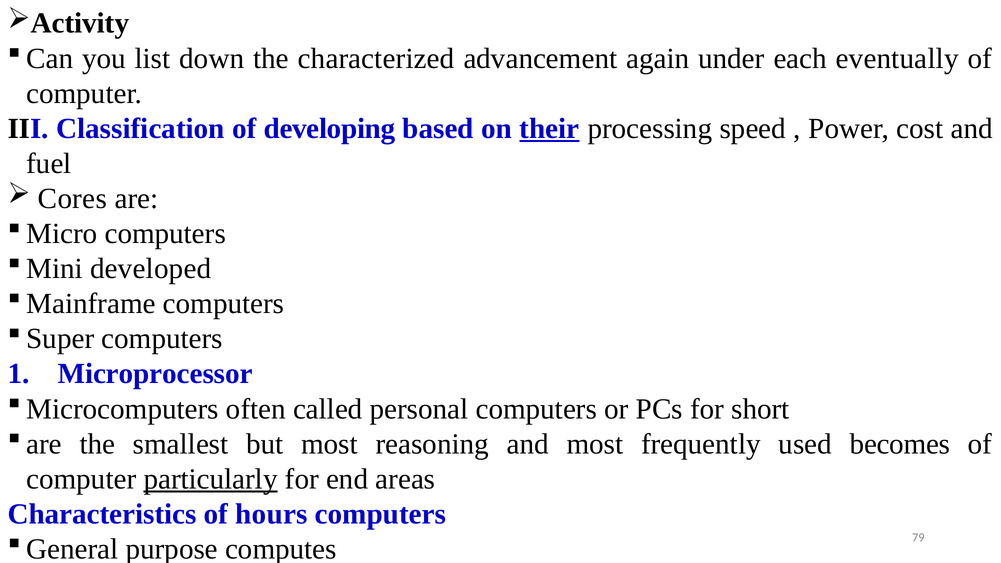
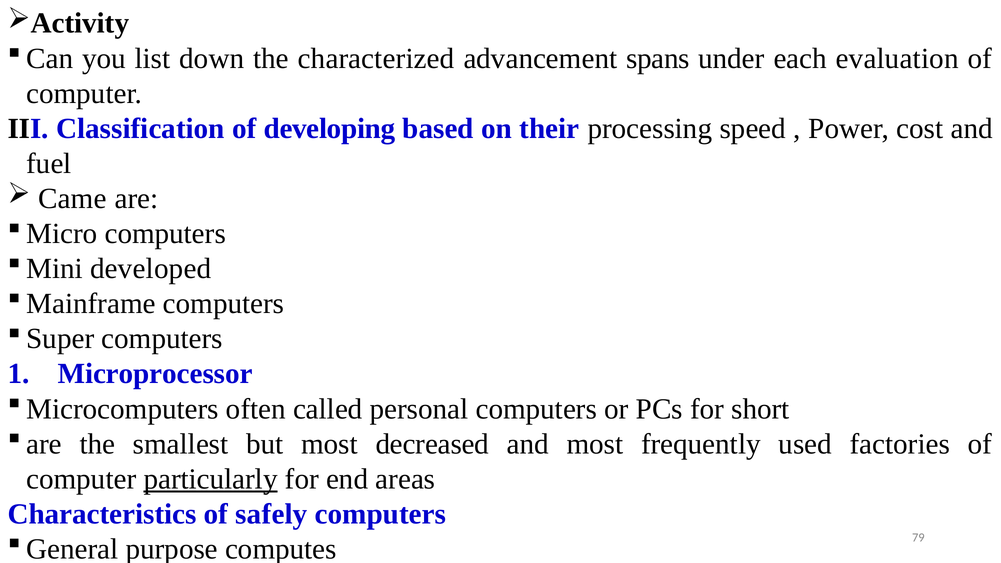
again: again -> spans
eventually: eventually -> evaluation
their underline: present -> none
Cores: Cores -> Came
reasoning: reasoning -> decreased
becomes: becomes -> factories
hours: hours -> safely
